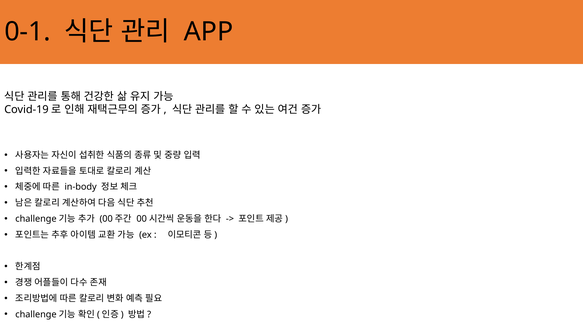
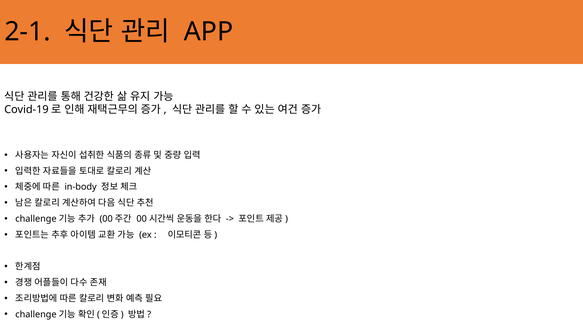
0-1: 0-1 -> 2-1
